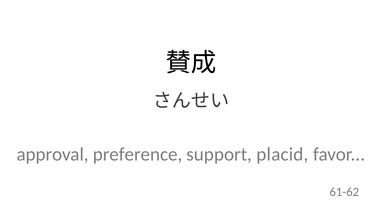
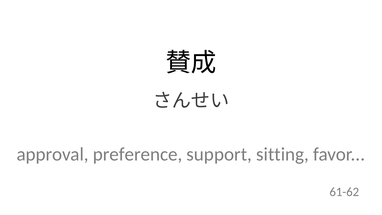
placid: placid -> sitting
